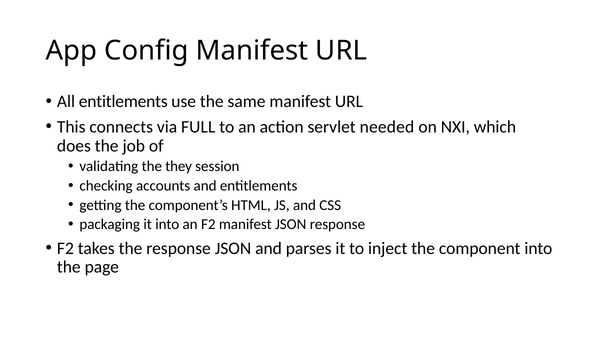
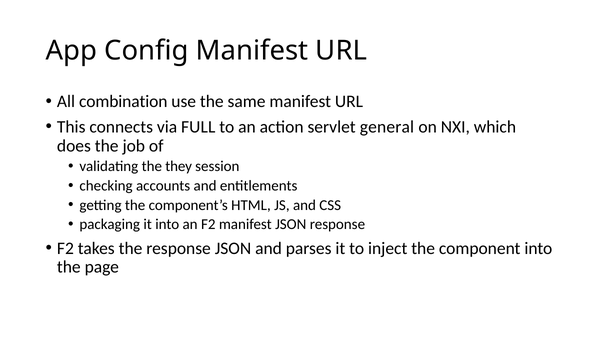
All entitlements: entitlements -> combination
needed: needed -> general
